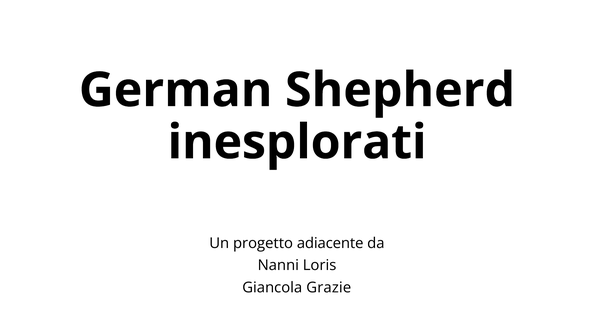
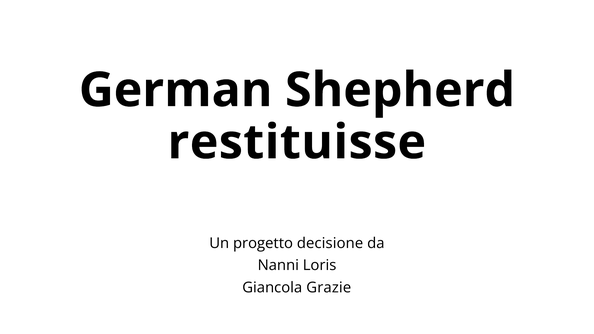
inesplorati: inesplorati -> restituisse
adiacente: adiacente -> decisione
